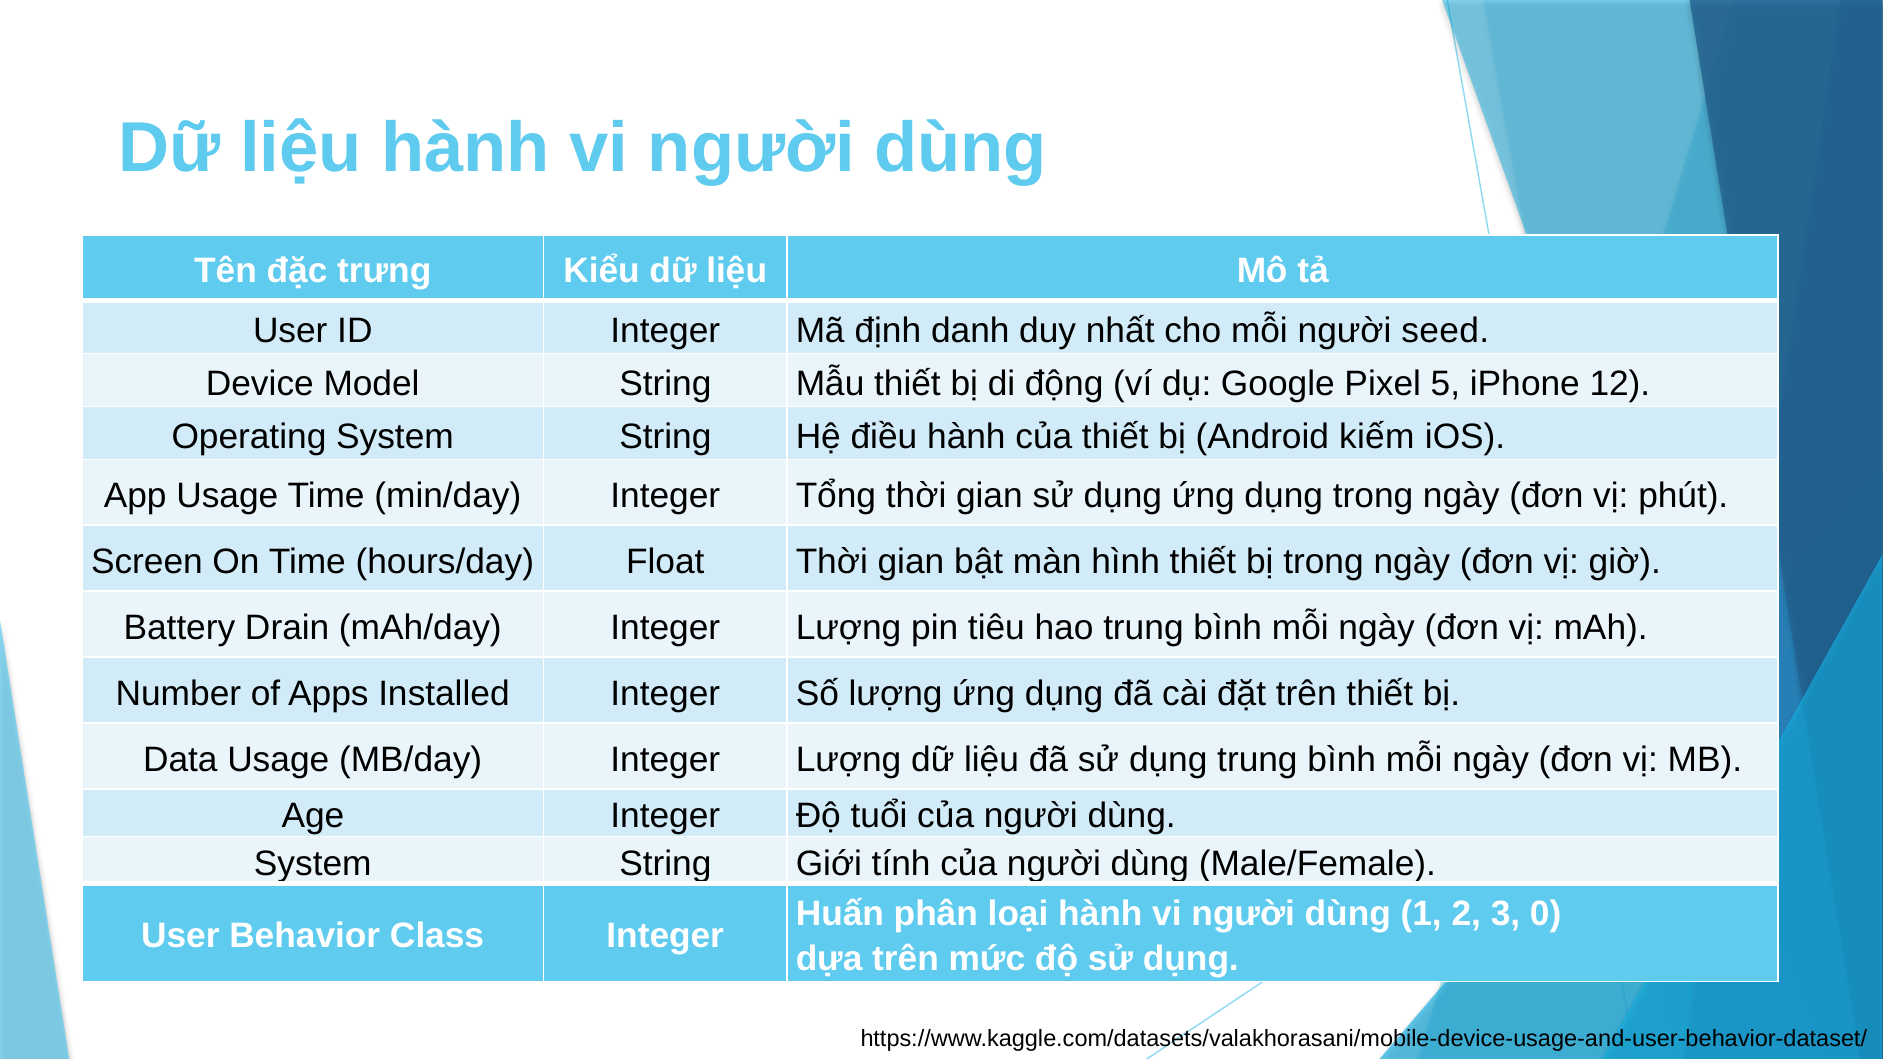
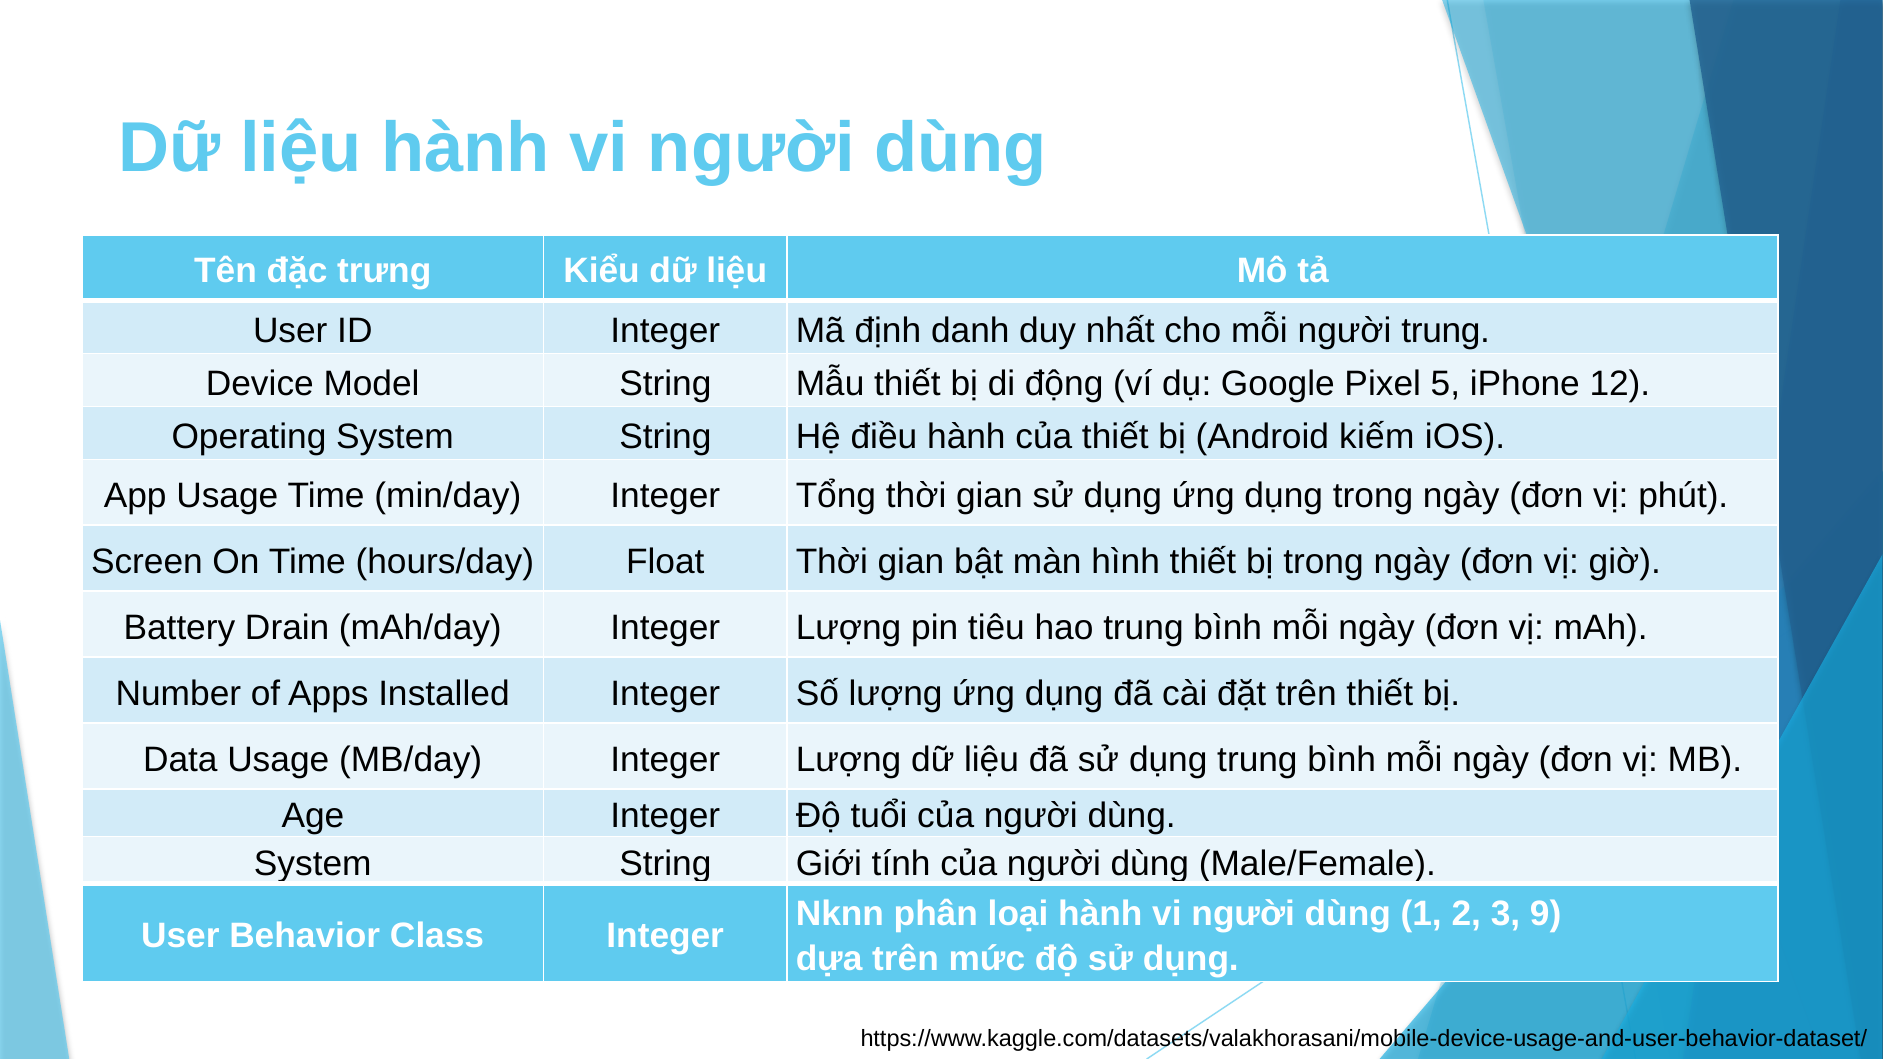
người seed: seed -> trung
Huấn: Huấn -> Nknn
0: 0 -> 9
